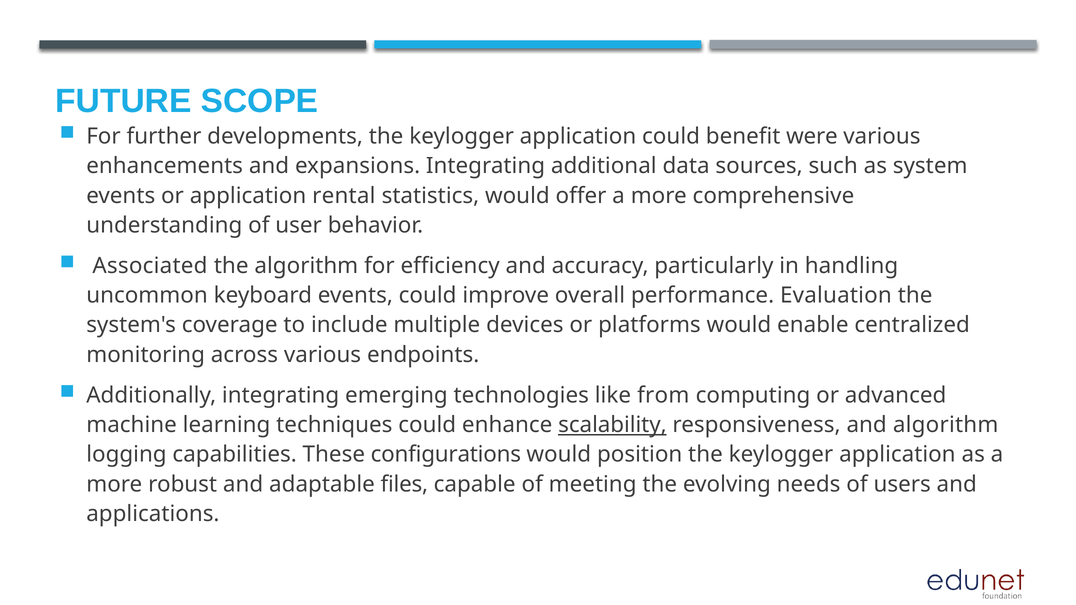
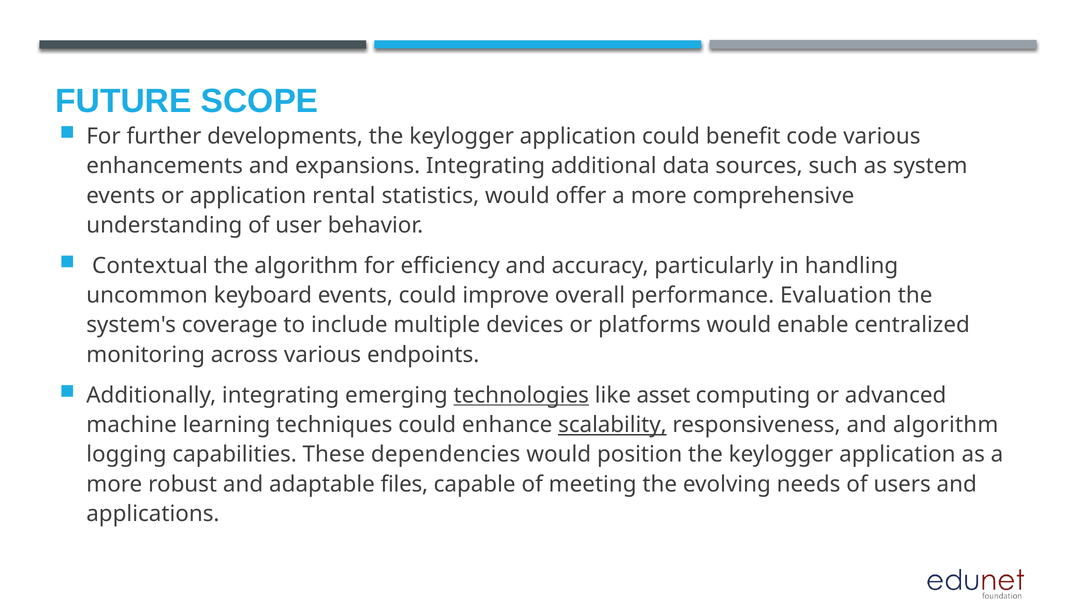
were: were -> code
Associated: Associated -> Contextual
technologies underline: none -> present
from: from -> asset
configurations: configurations -> dependencies
